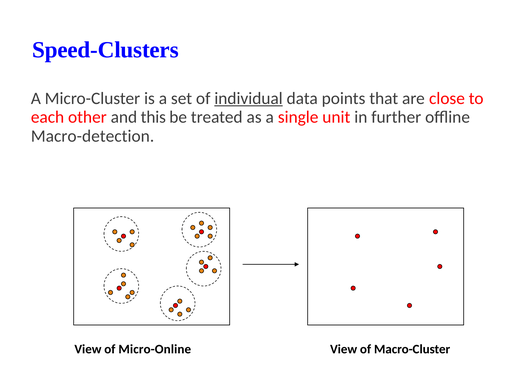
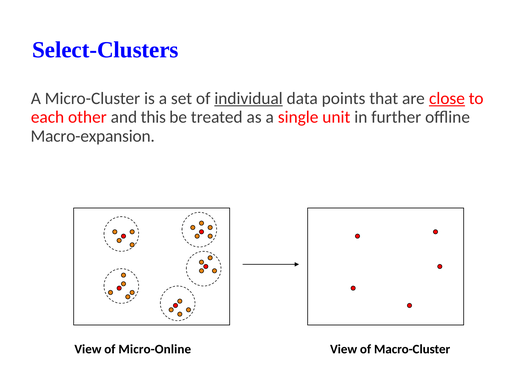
Speed-Clusters: Speed-Clusters -> Select-Clusters
close underline: none -> present
Macro-detection: Macro-detection -> Macro-expansion
